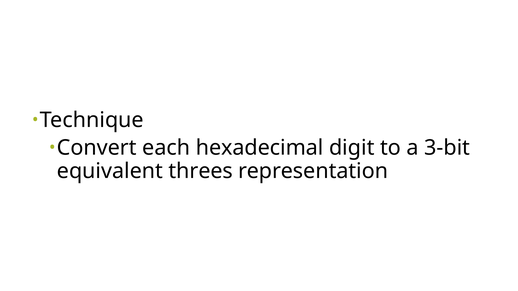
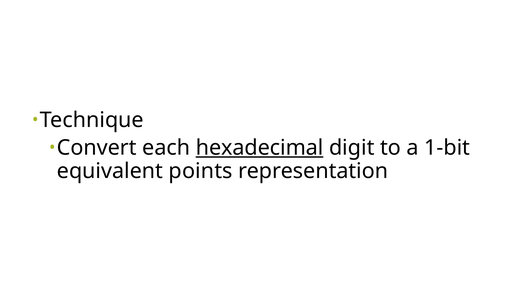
hexadecimal at (260, 148) underline: none -> present
3-bit: 3-bit -> 1-bit
threes: threes -> points
